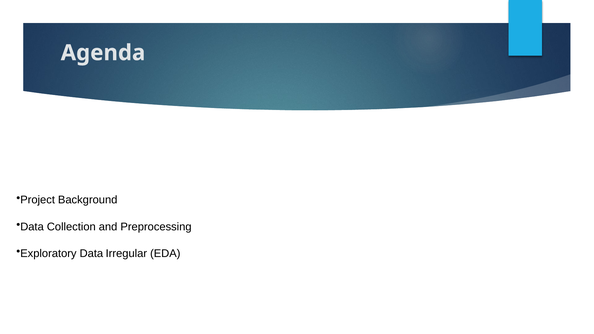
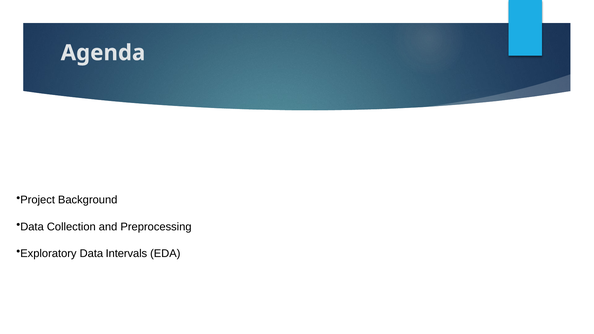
Irregular: Irregular -> Intervals
